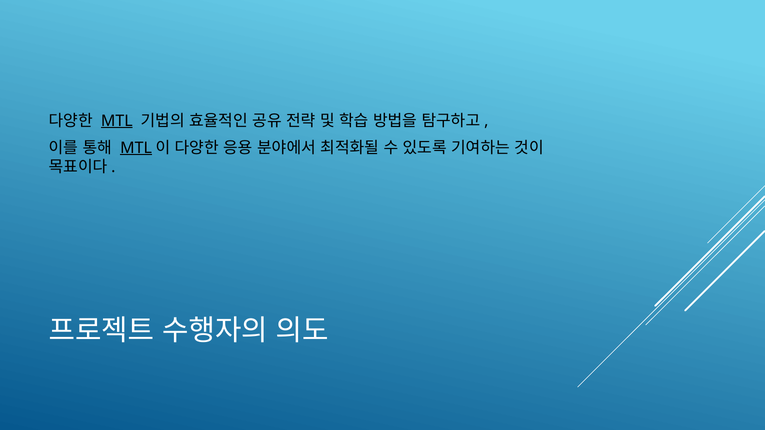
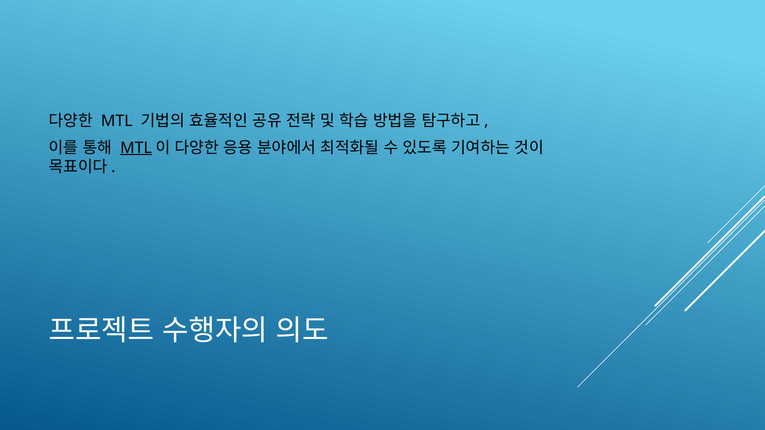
MTL at (117, 121) underline: present -> none
